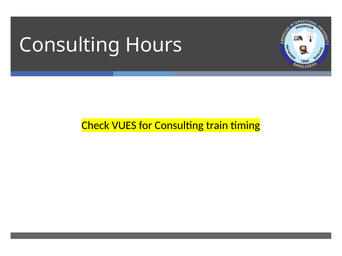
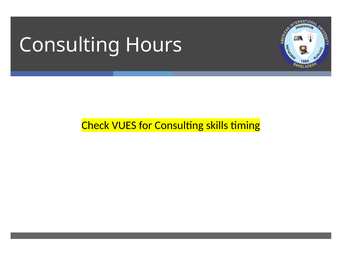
train: train -> skills
